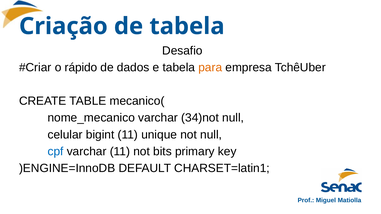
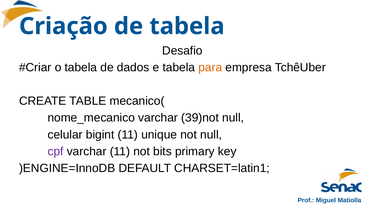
o rápido: rápido -> tabela
34)not: 34)not -> 39)not
cpf colour: blue -> purple
